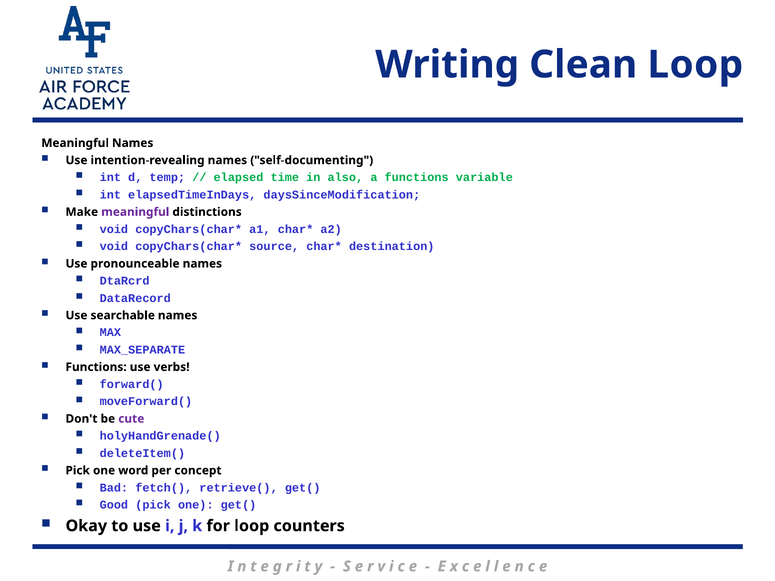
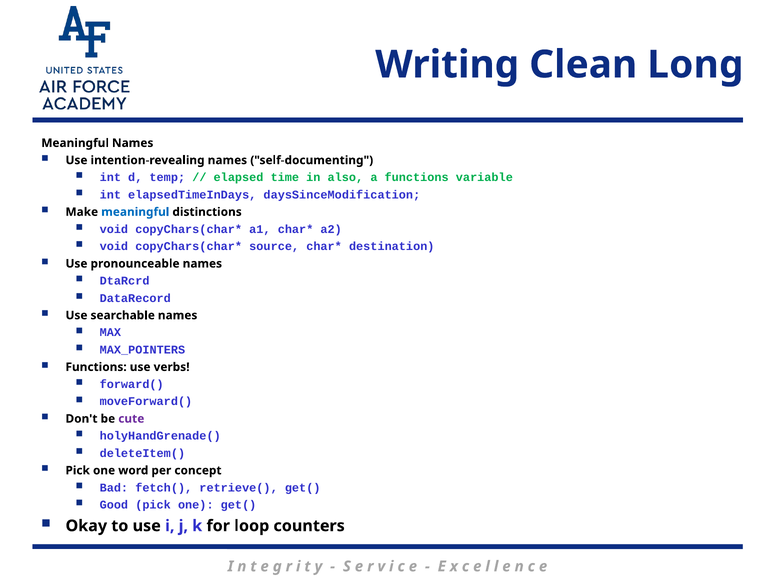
Clean Loop: Loop -> Long
meaningful at (135, 212) colour: purple -> blue
MAX_SEPARATE: MAX_SEPARATE -> MAX_POINTERS
